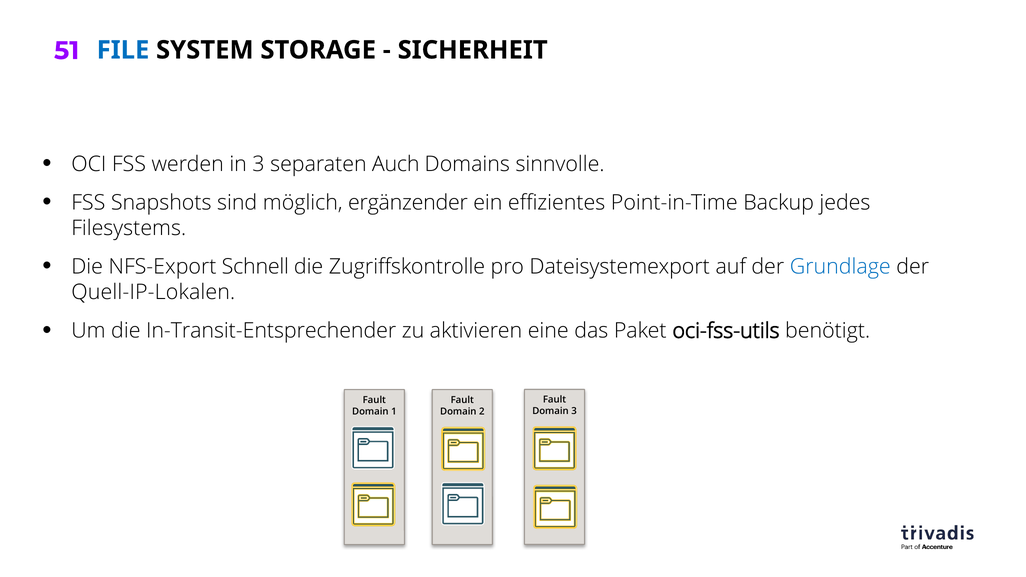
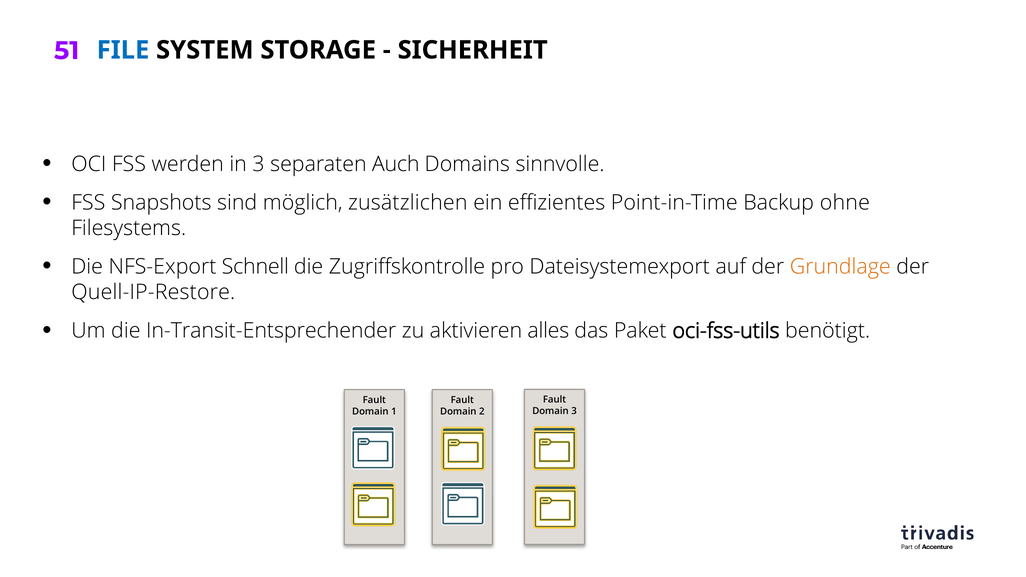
ergänzender: ergänzender -> zusätzlichen
jedes: jedes -> ohne
Grundlage colour: blue -> orange
Quell-IP-Lokalen: Quell-IP-Lokalen -> Quell-IP-Restore
eine: eine -> alles
